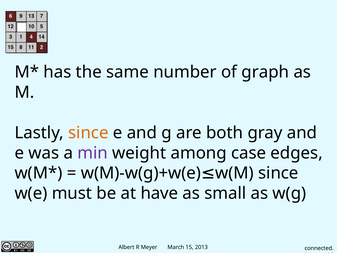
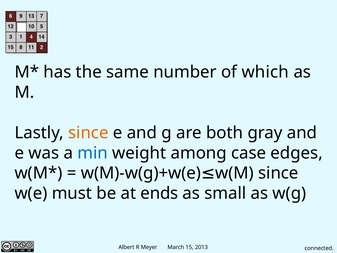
graph: graph -> which
min colour: purple -> blue
have: have -> ends
